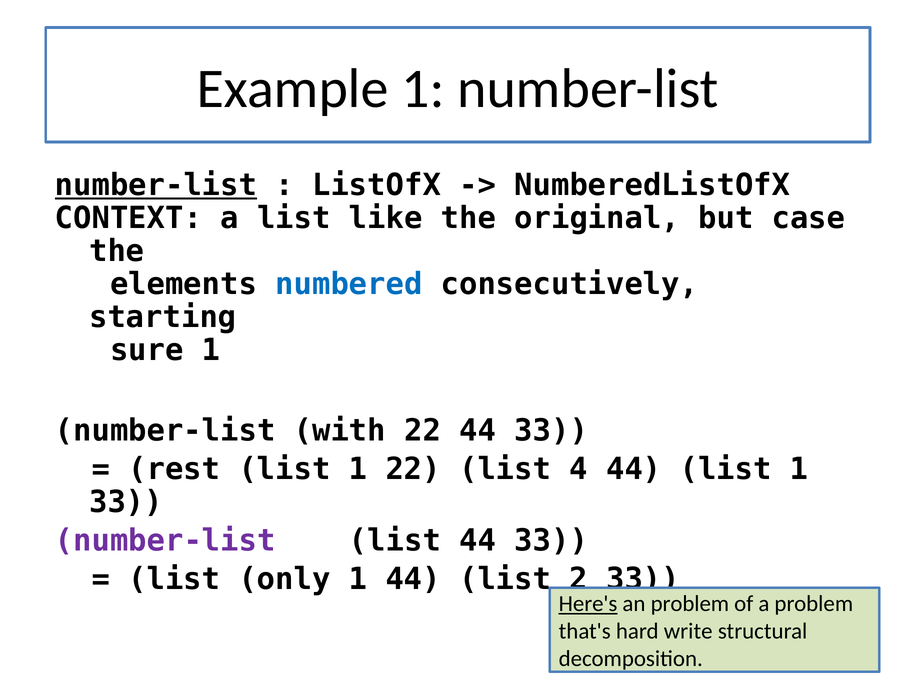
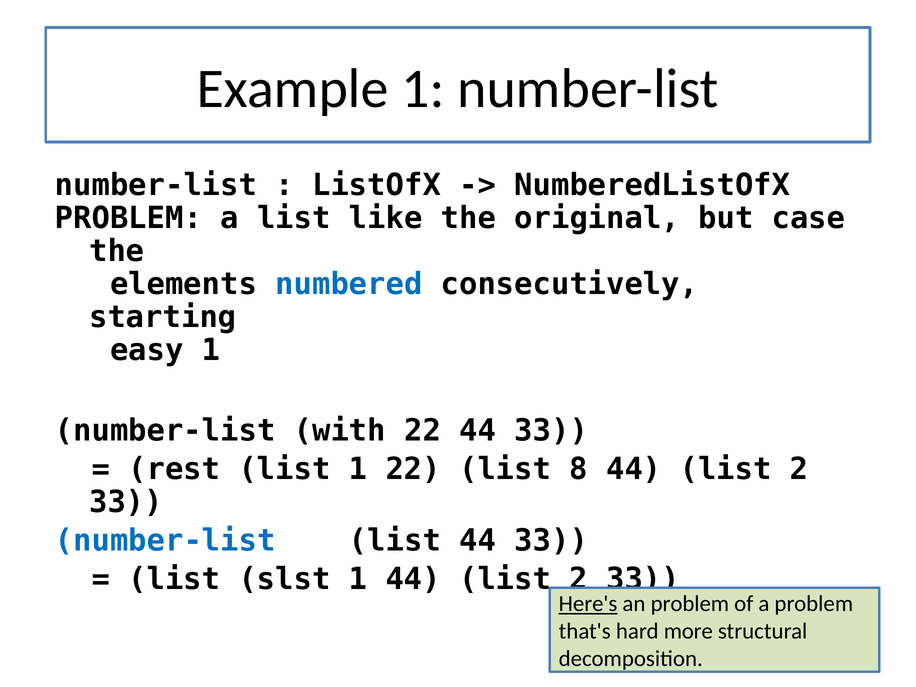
number-list at (156, 185) underline: present -> none
CONTEXT at (128, 218): CONTEXT -> PROBLEM
sure: sure -> easy
4: 4 -> 8
1 at (799, 469): 1 -> 2
number-list at (165, 541) colour: purple -> blue
only: only -> slst
write: write -> more
